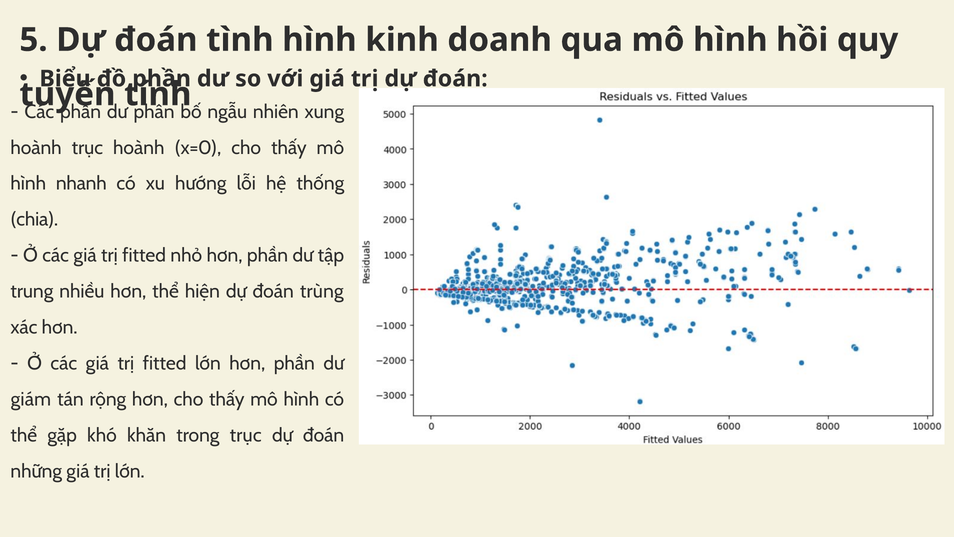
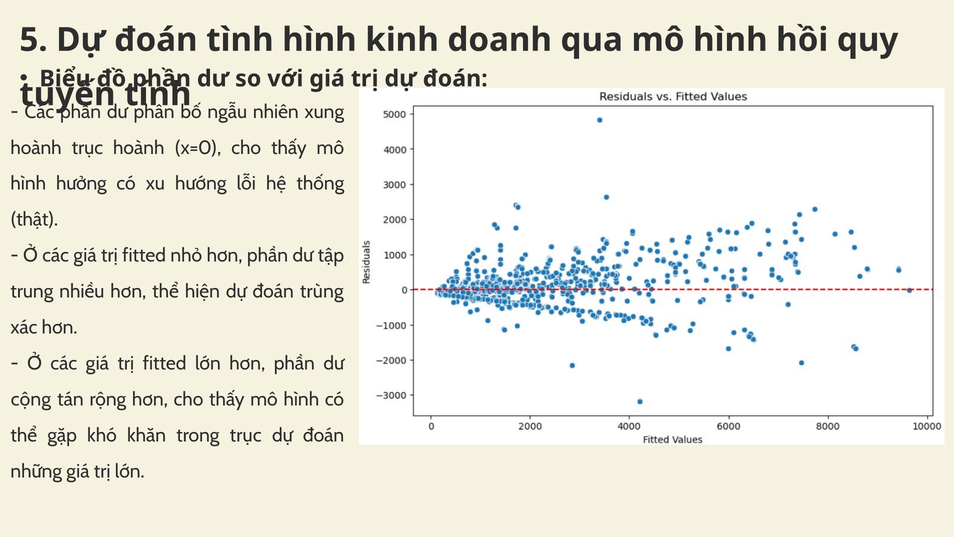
nhanh: nhanh -> hưởng
chia: chia -> thật
giám: giám -> cộng
